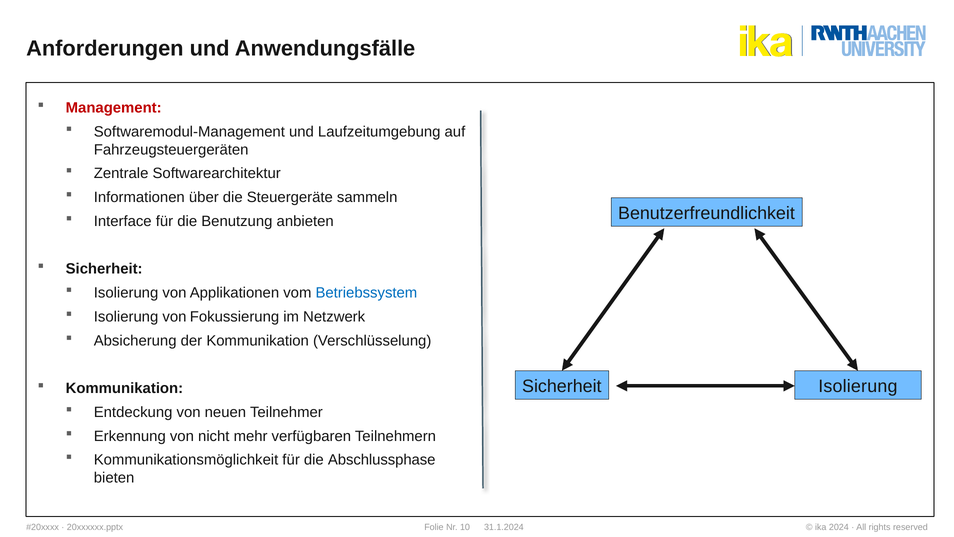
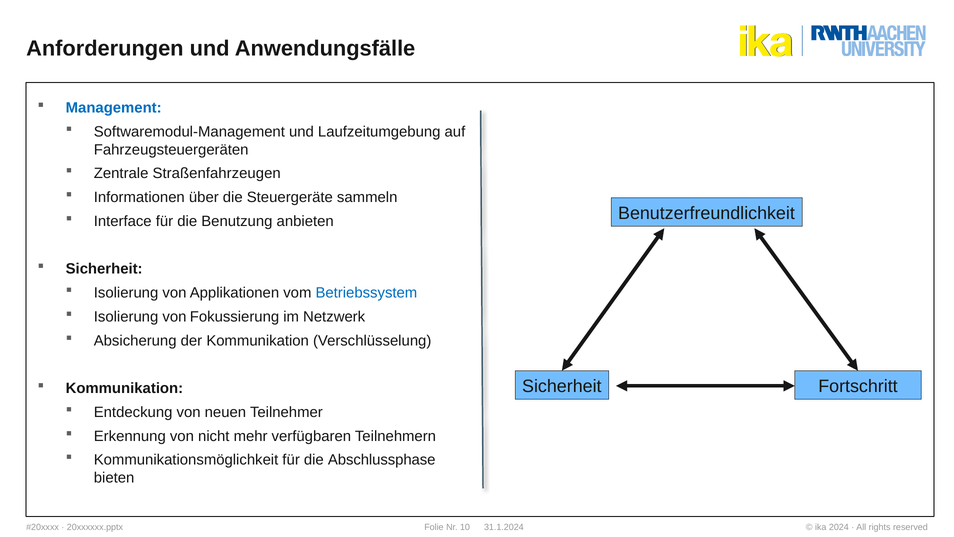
Management colour: red -> blue
Softwarearchitektur: Softwarearchitektur -> Straßenfahrzeugen
Sicherheit Isolierung: Isolierung -> Fortschritt
